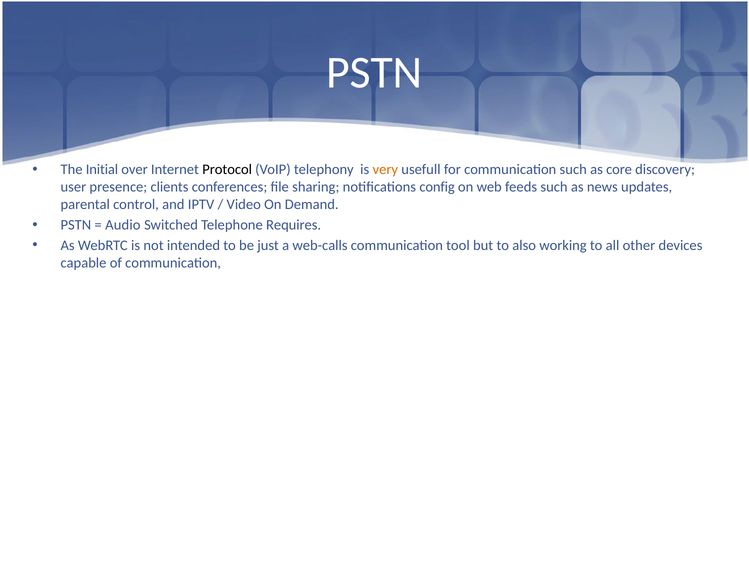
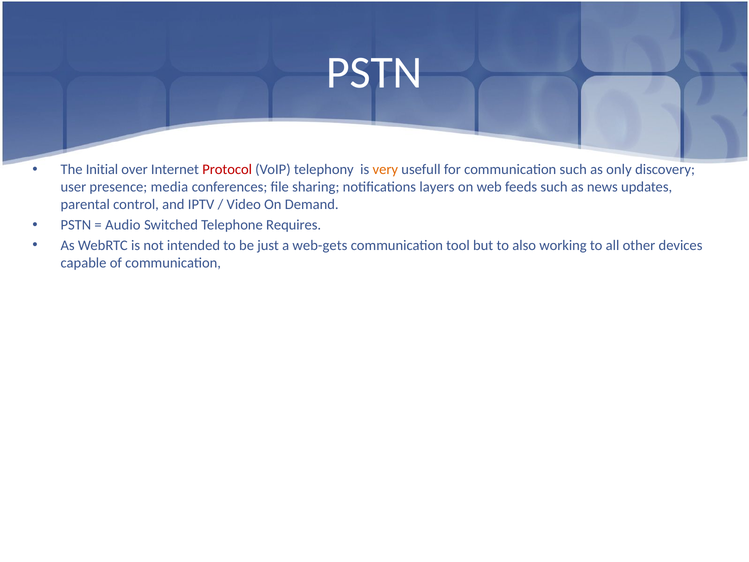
Protocol colour: black -> red
core: core -> only
clients: clients -> media
config: config -> layers
web-calls: web-calls -> web-gets
